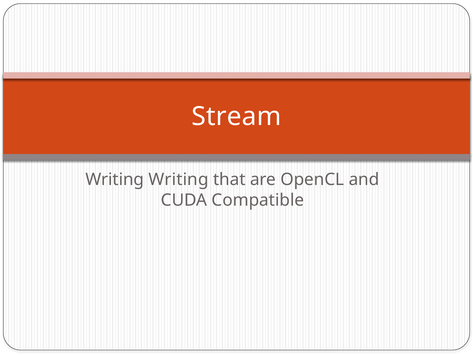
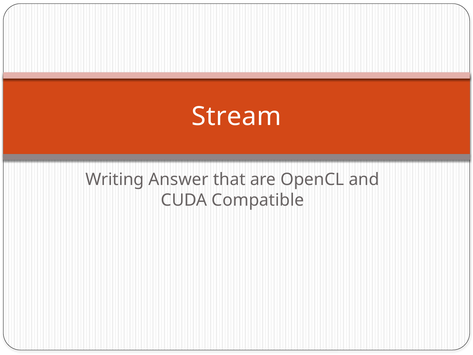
Writing Writing: Writing -> Answer
